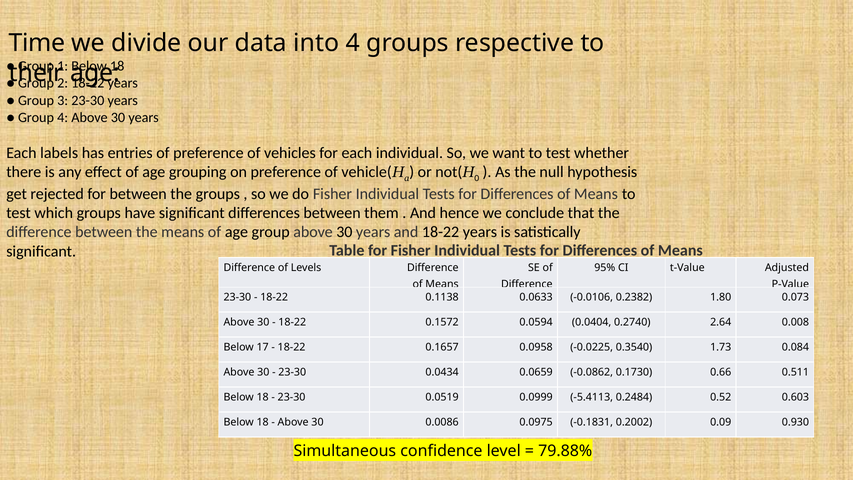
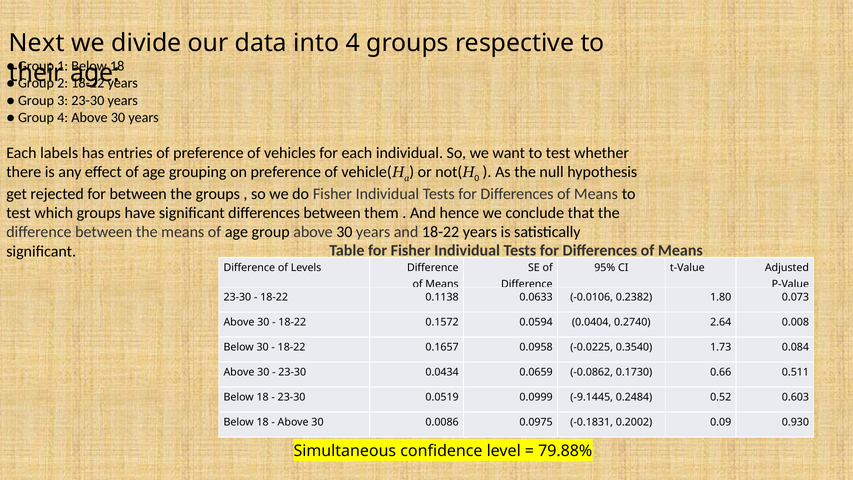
Time: Time -> Next
Below 17: 17 -> 30
-5.4113: -5.4113 -> -9.1445
